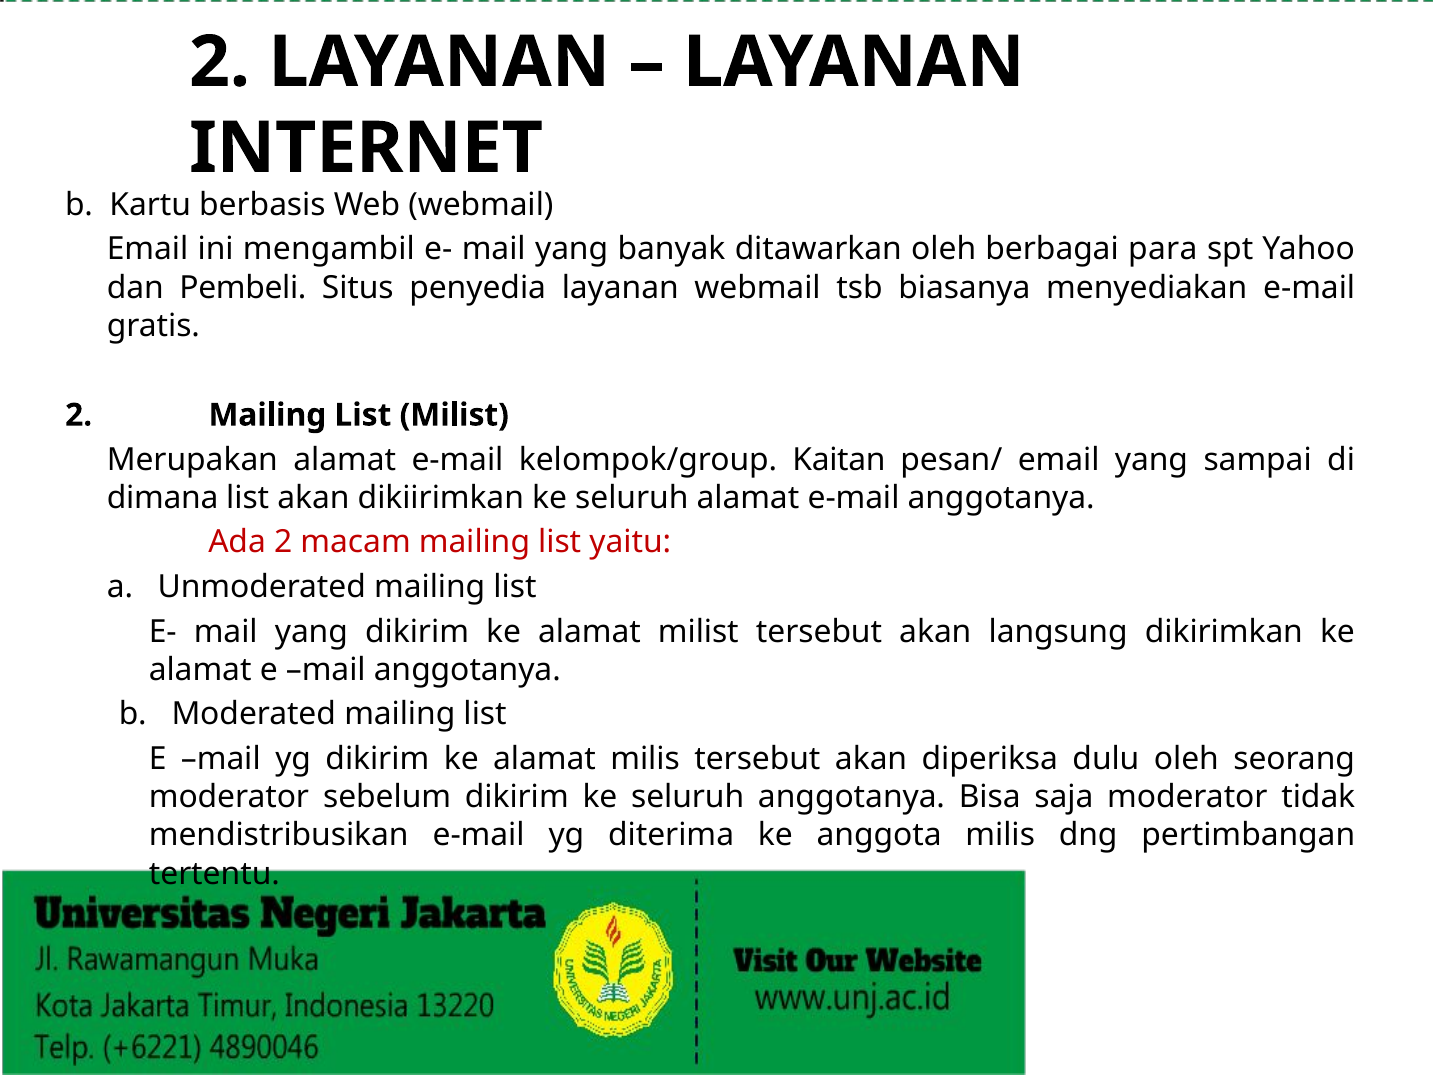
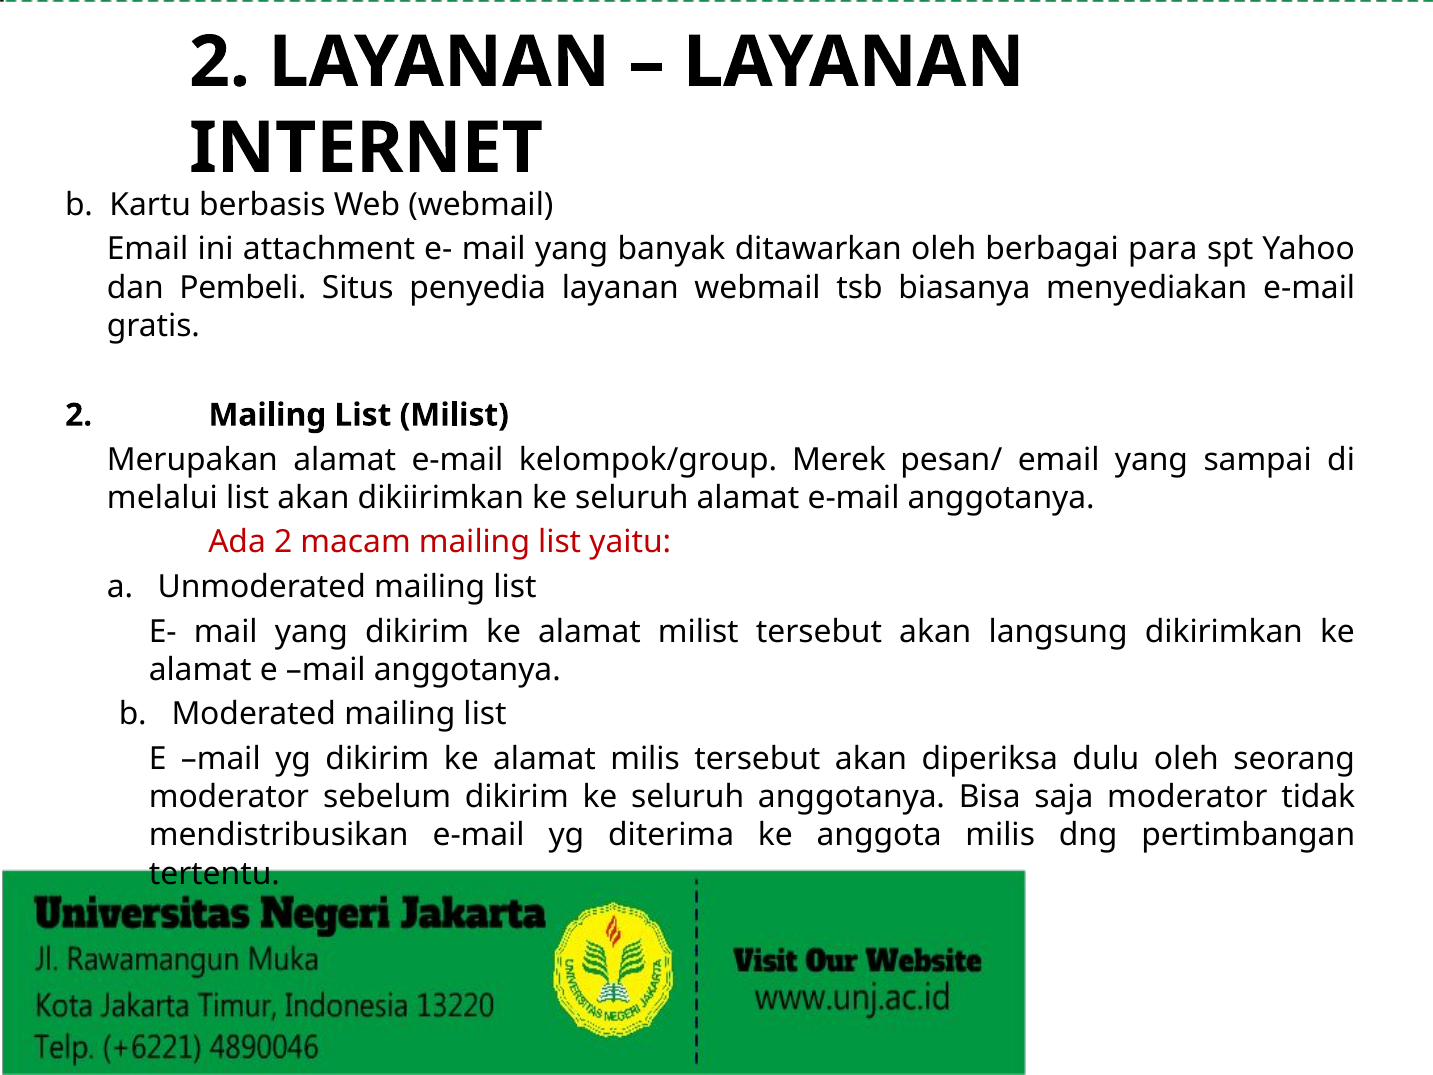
mengambil: mengambil -> attachment
Kaitan: Kaitan -> Merek
dimana: dimana -> melalui
